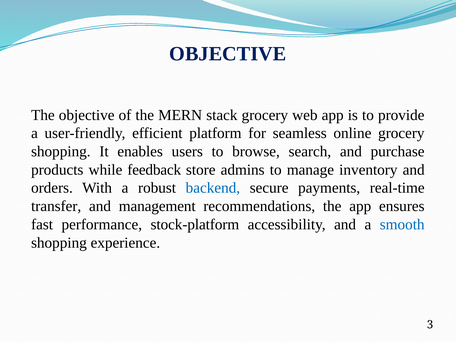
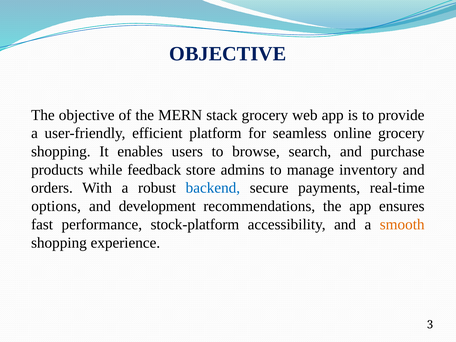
transfer: transfer -> options
management: management -> development
smooth colour: blue -> orange
